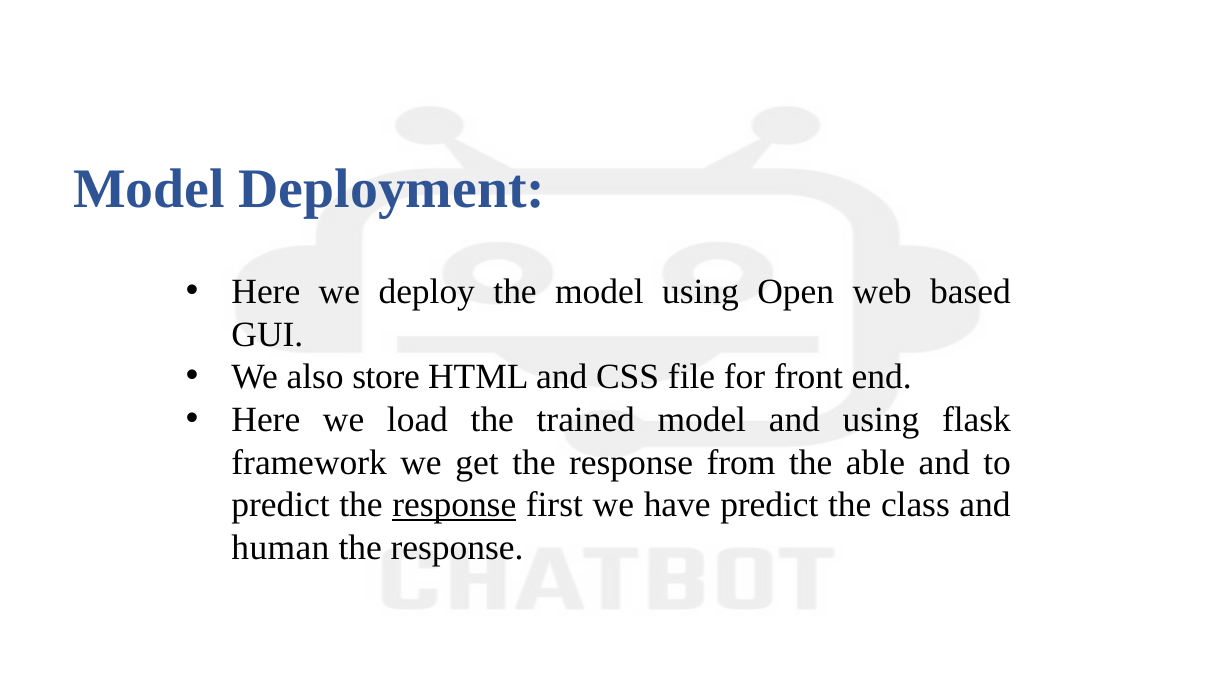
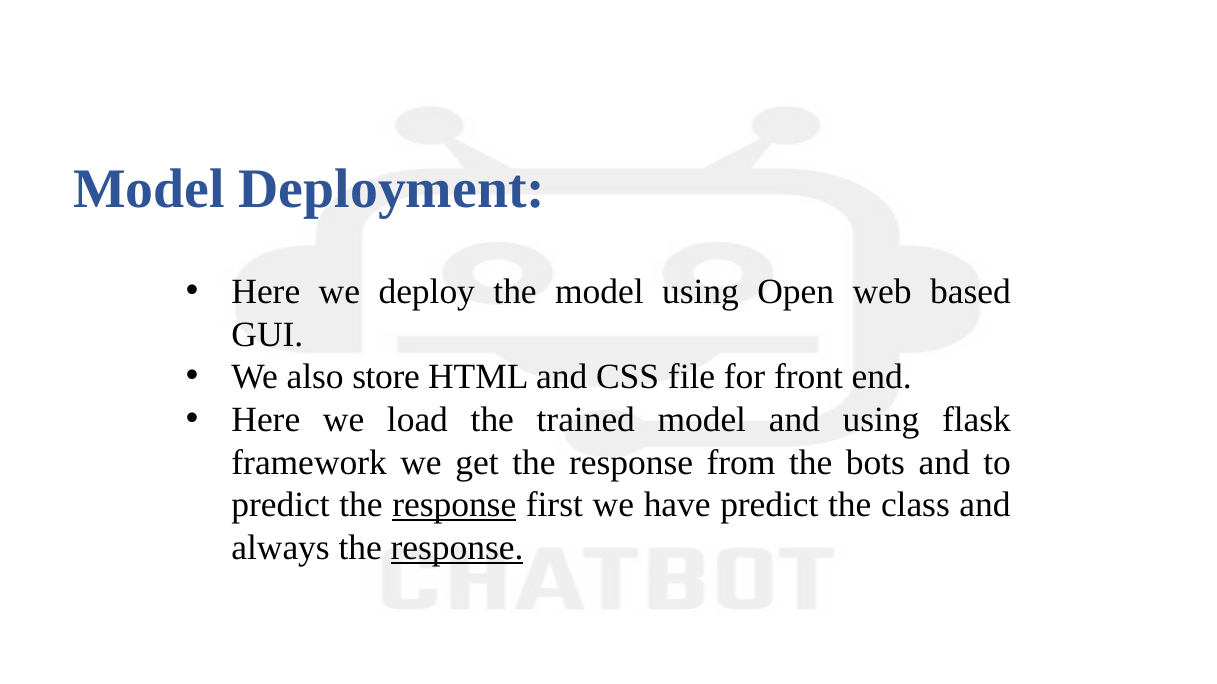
able: able -> bots
human: human -> always
response at (457, 548) underline: none -> present
